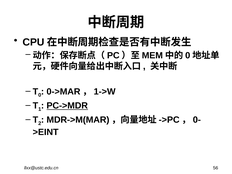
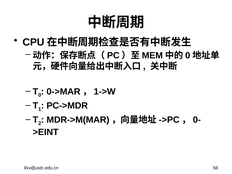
PC->MDR underline: present -> none
